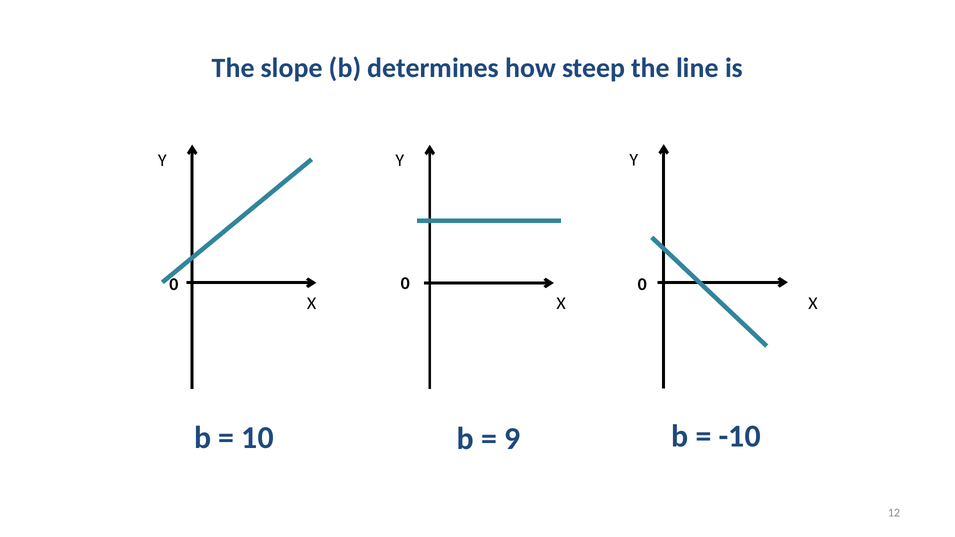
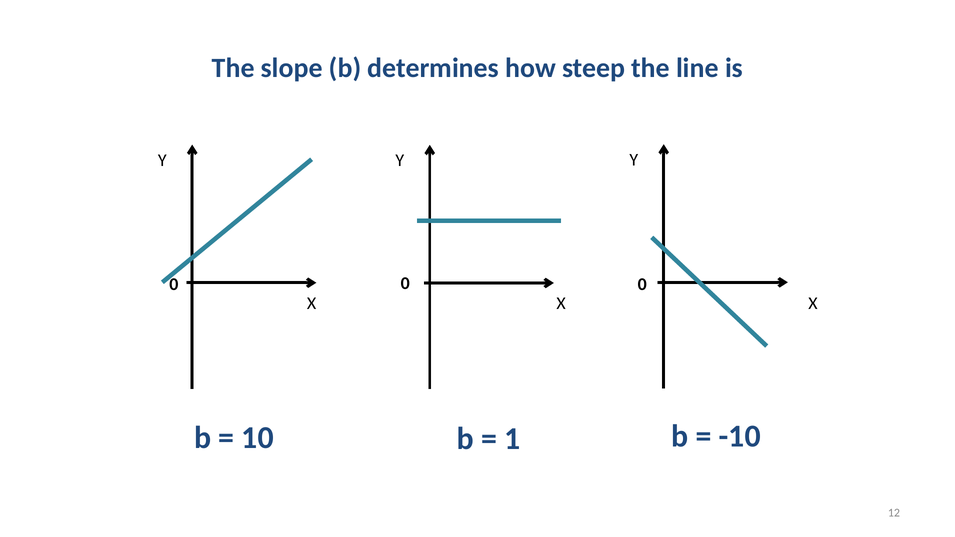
9: 9 -> 1
